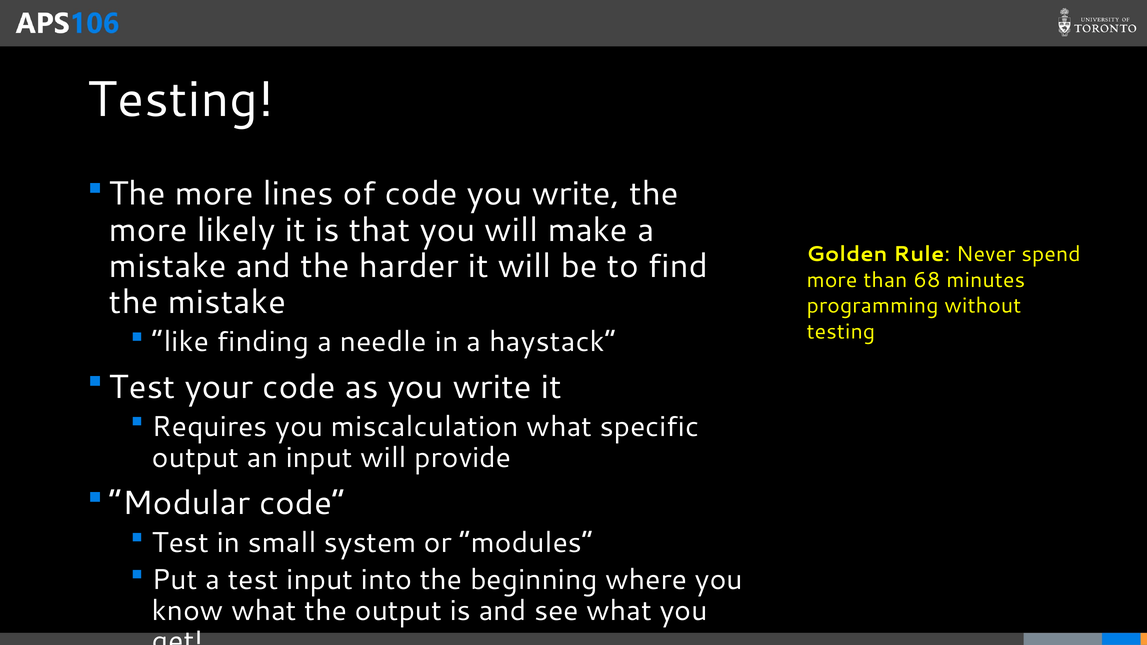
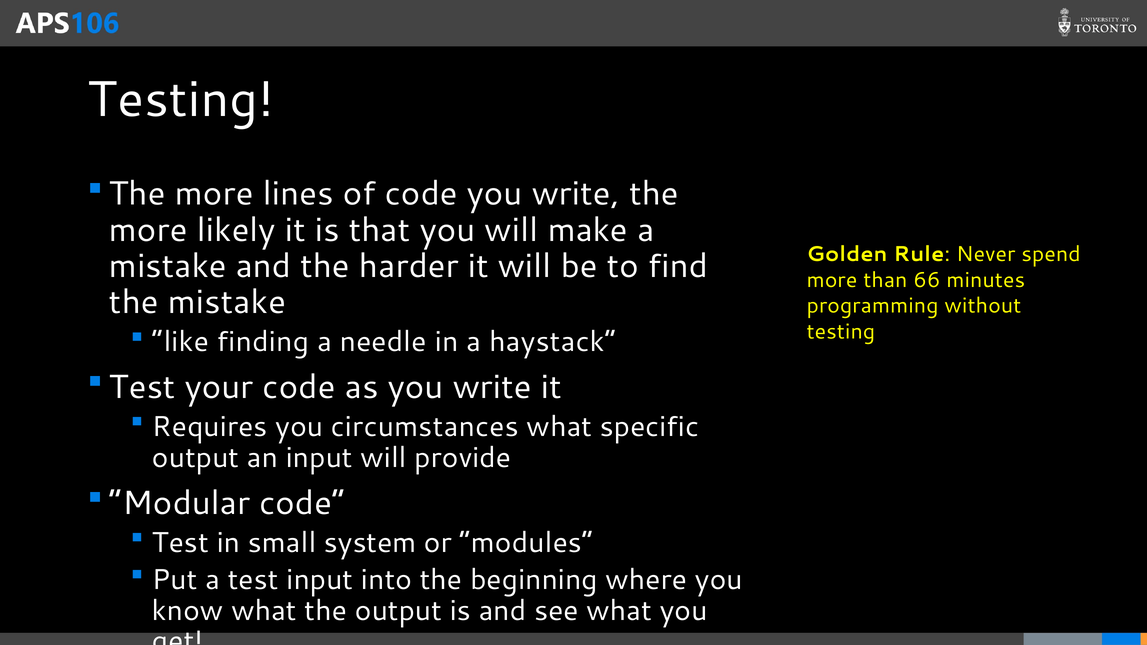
68: 68 -> 66
miscalculation: miscalculation -> circumstances
